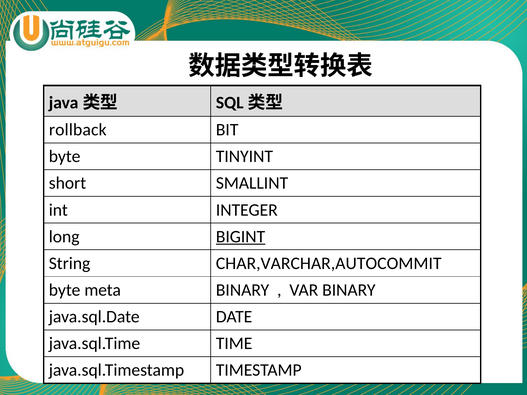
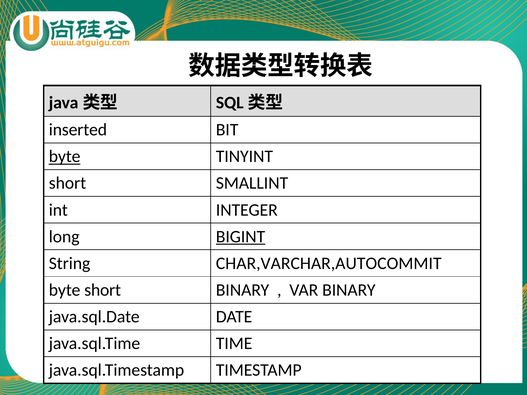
rollback: rollback -> inserted
byte at (65, 157) underline: none -> present
byte meta: meta -> short
